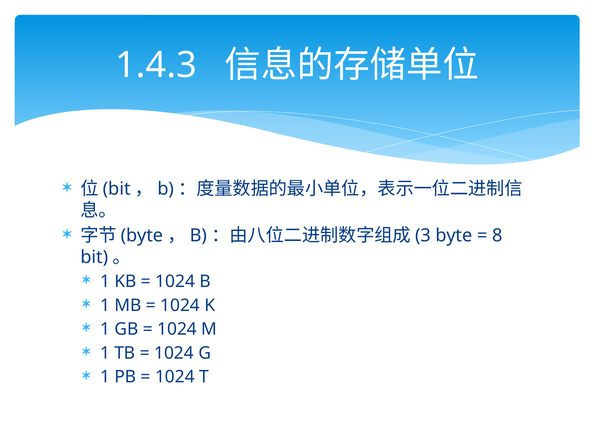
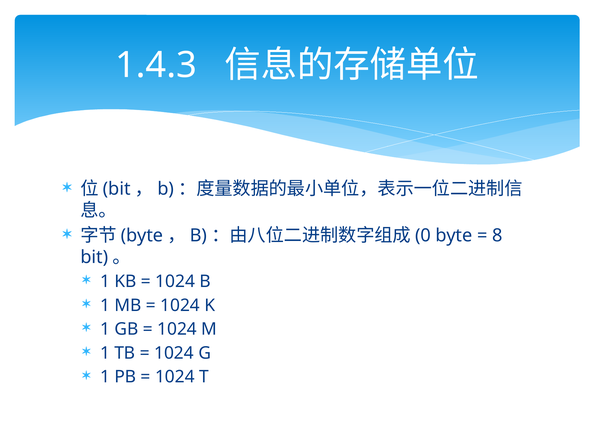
3: 3 -> 0
